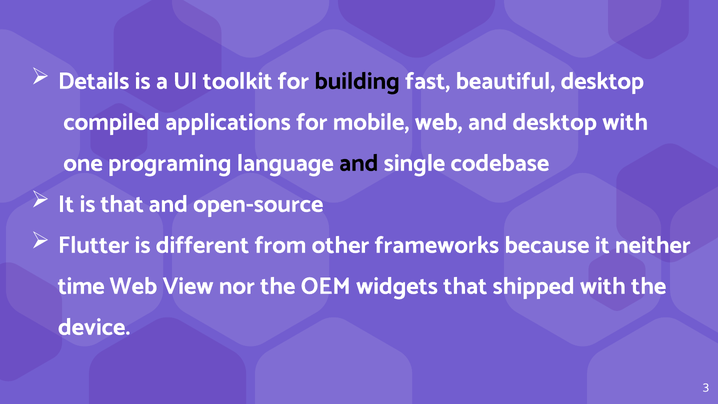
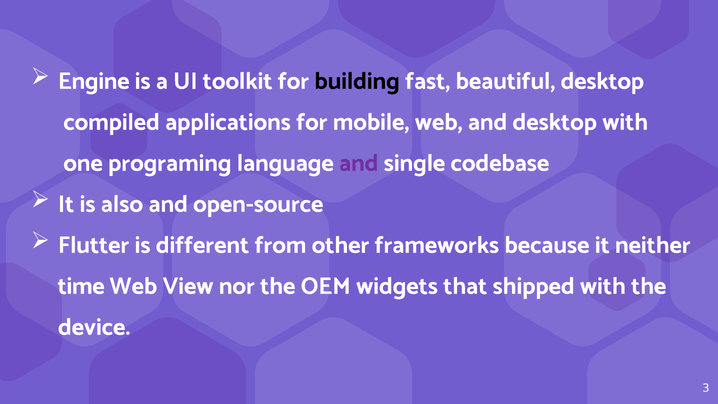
Details: Details -> Engine
and at (359, 163) colour: black -> purple
is that: that -> also
